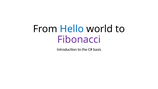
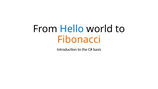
Fibonacci colour: purple -> orange
